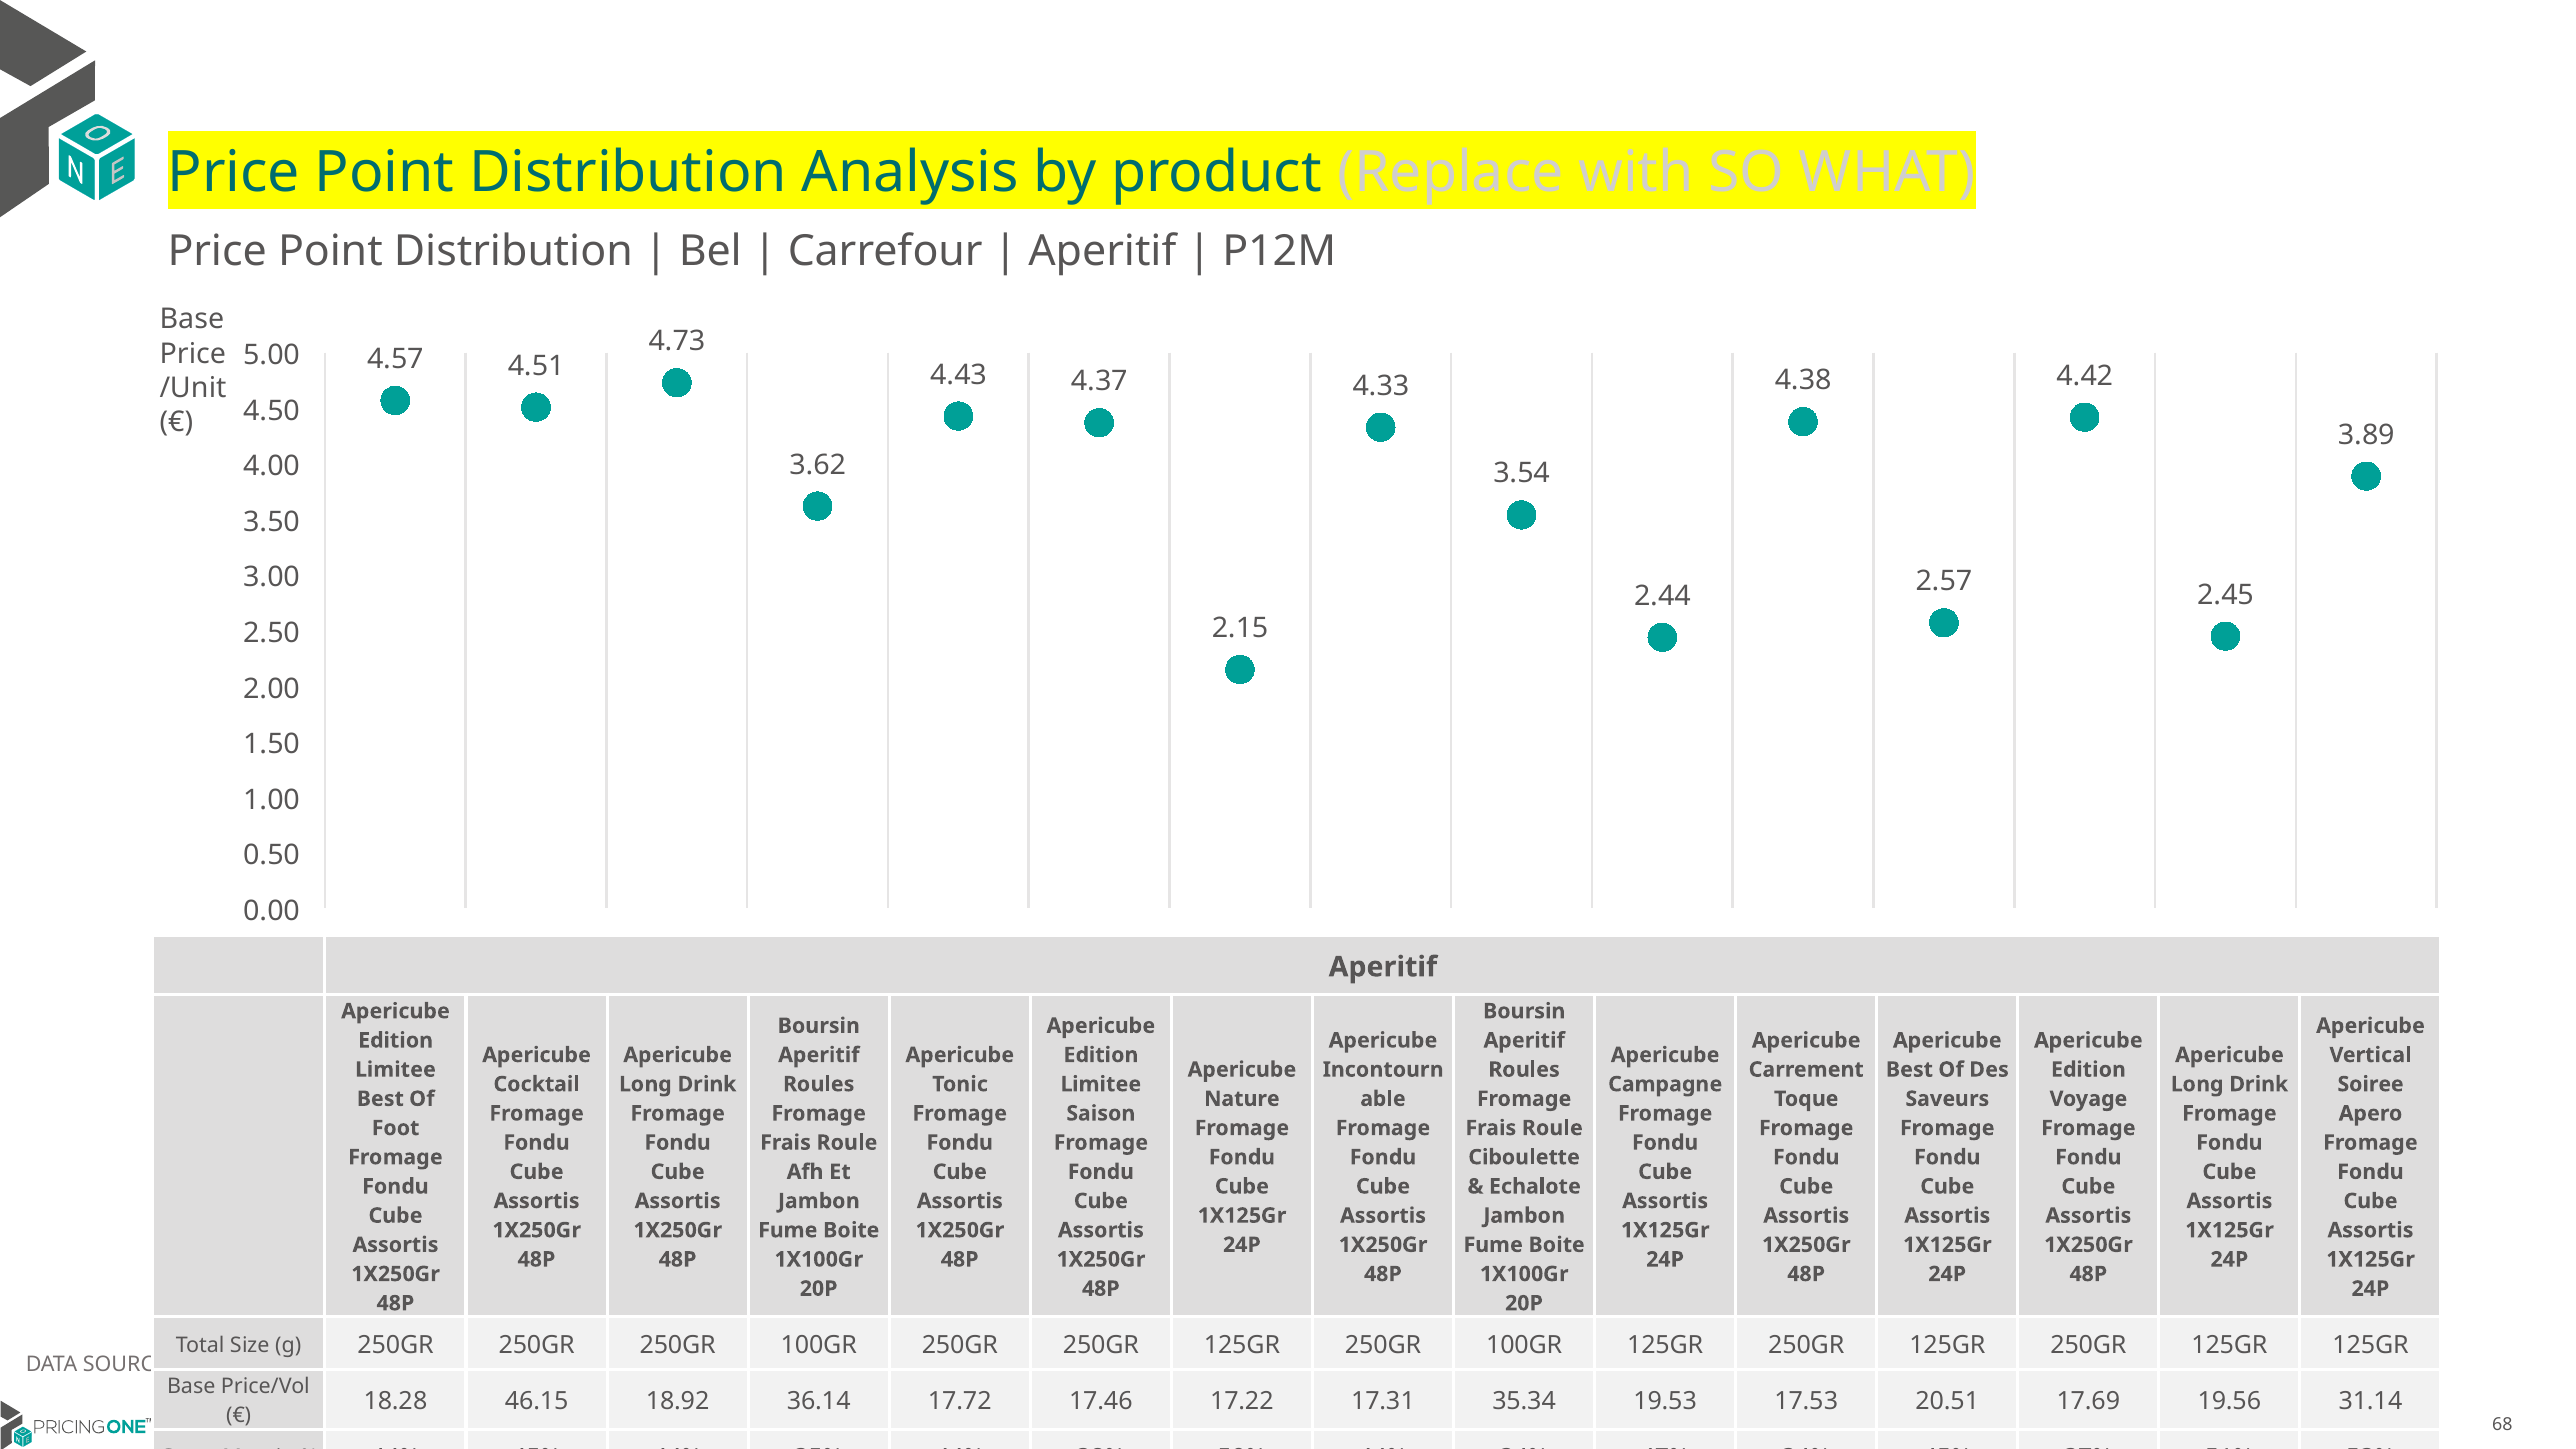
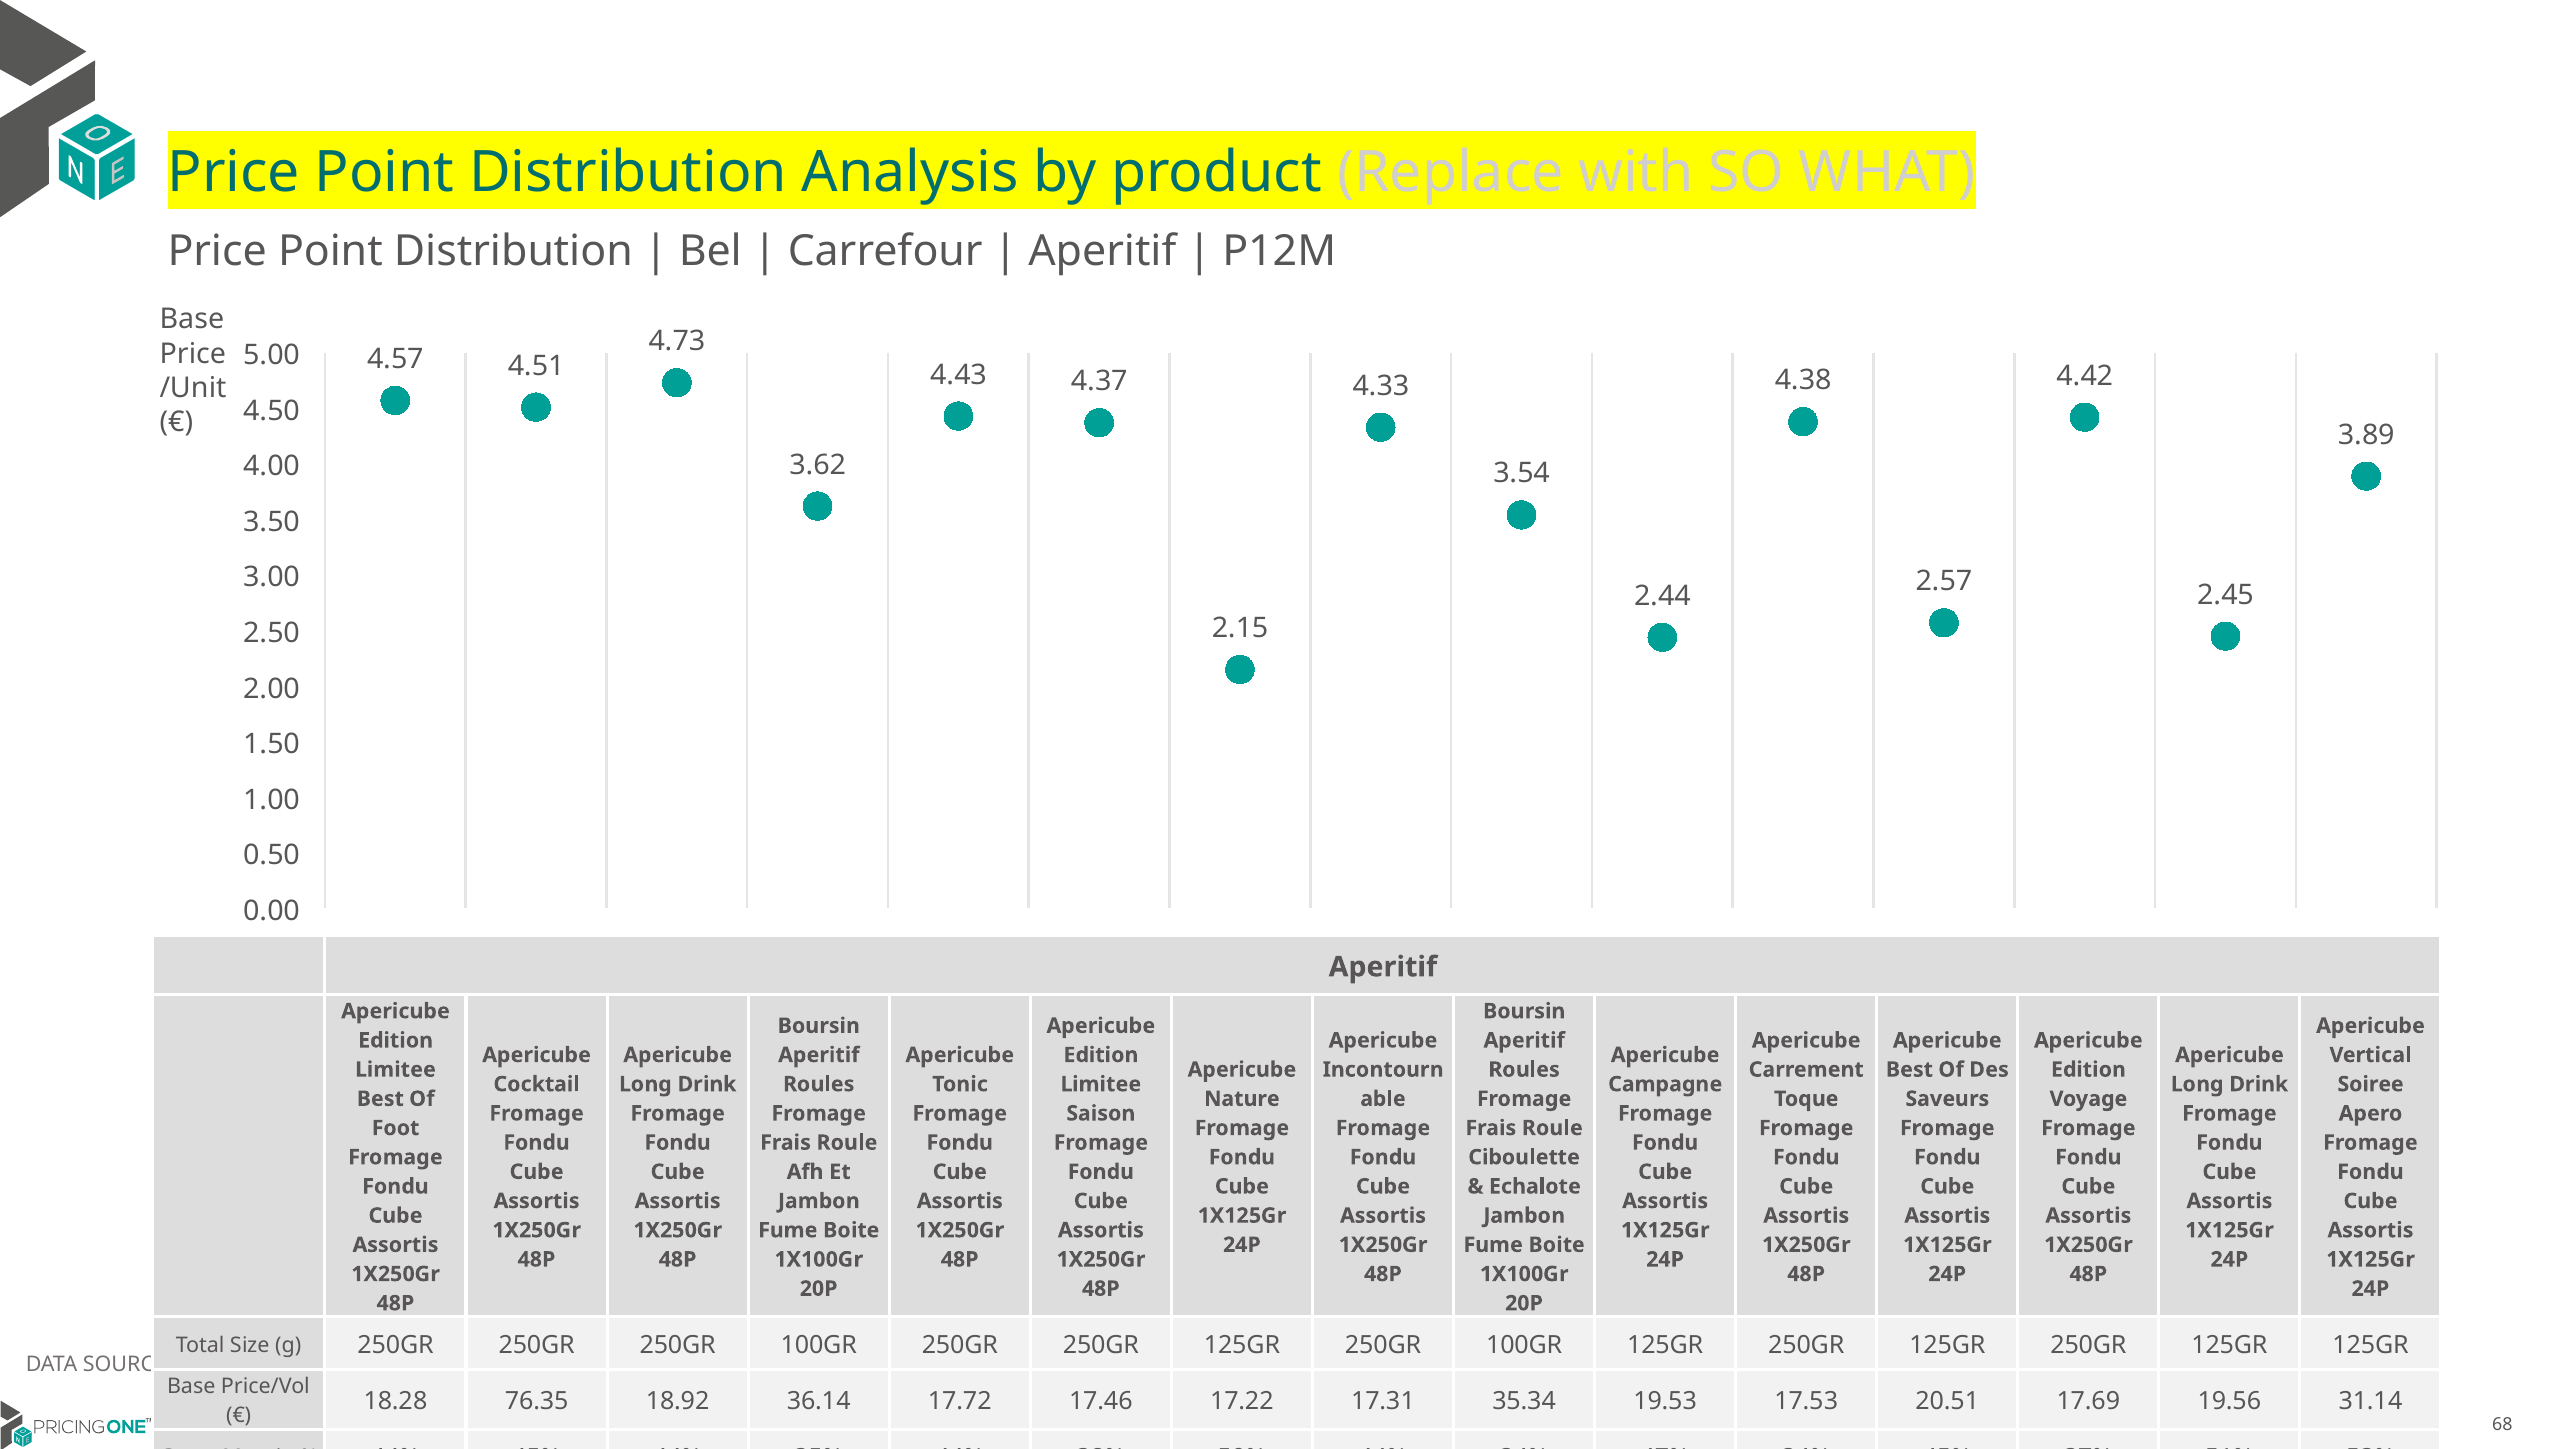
46.15: 46.15 -> 76.35
